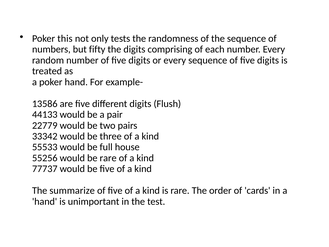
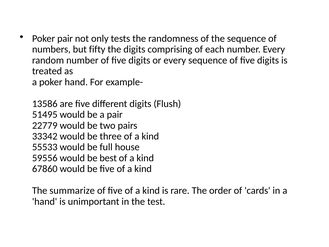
Poker this: this -> pair
44133: 44133 -> 51495
55256: 55256 -> 59556
be rare: rare -> best
77737: 77737 -> 67860
